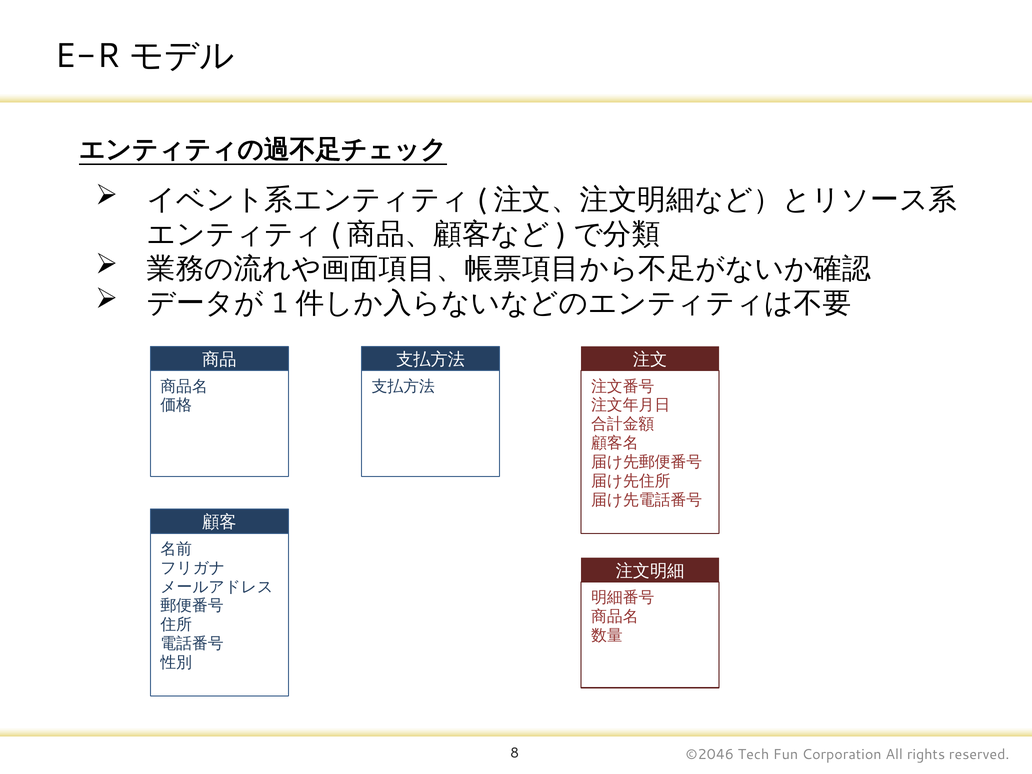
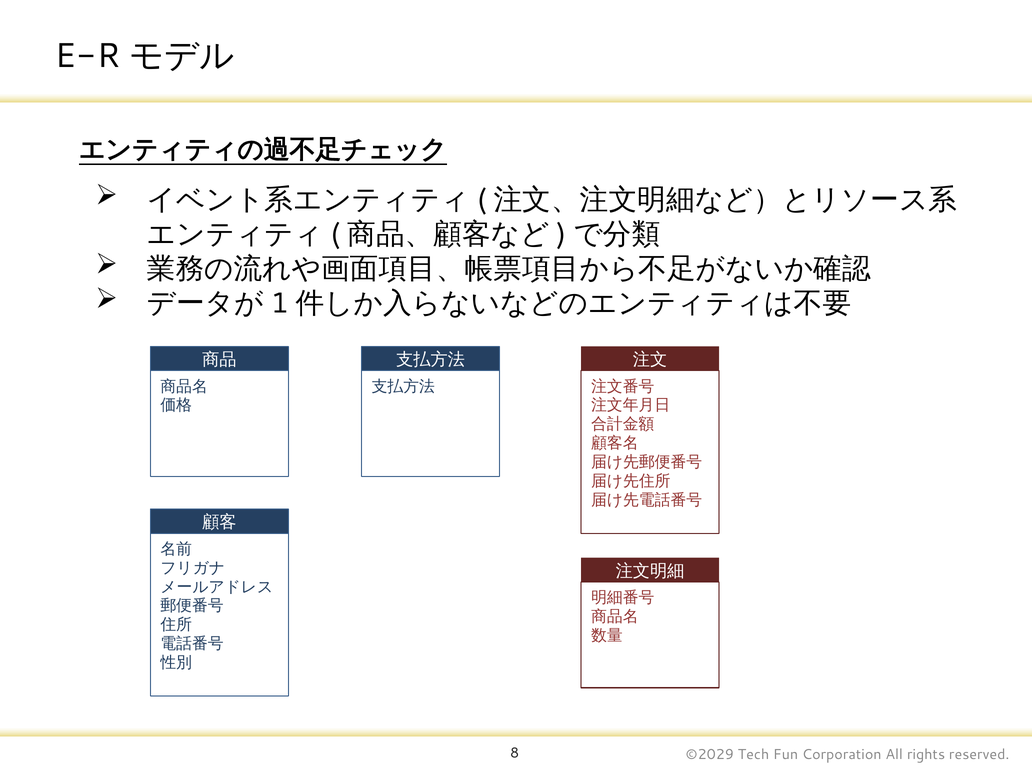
©2046: ©2046 -> ©2029
